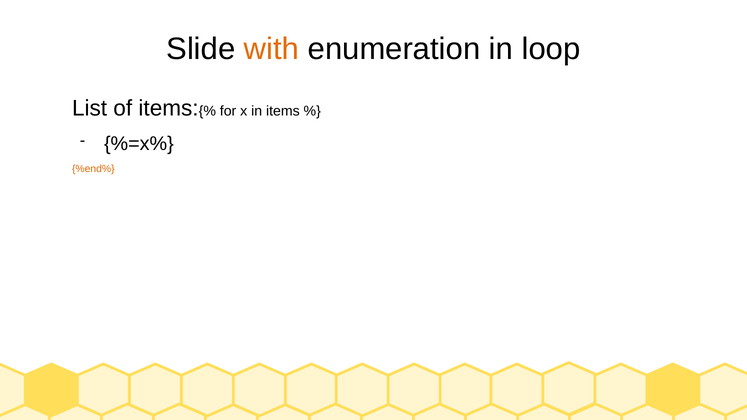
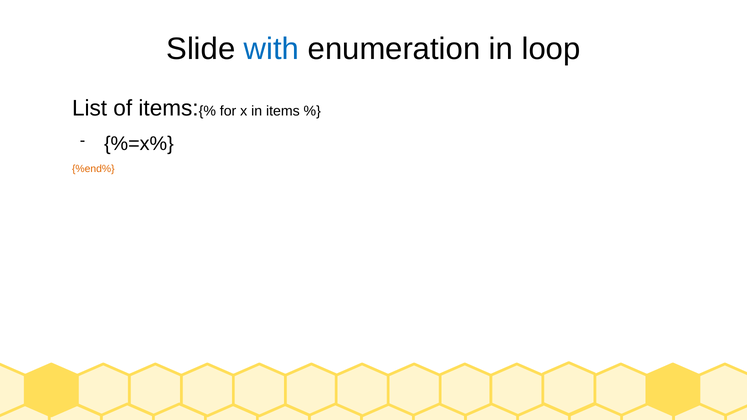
with colour: orange -> blue
